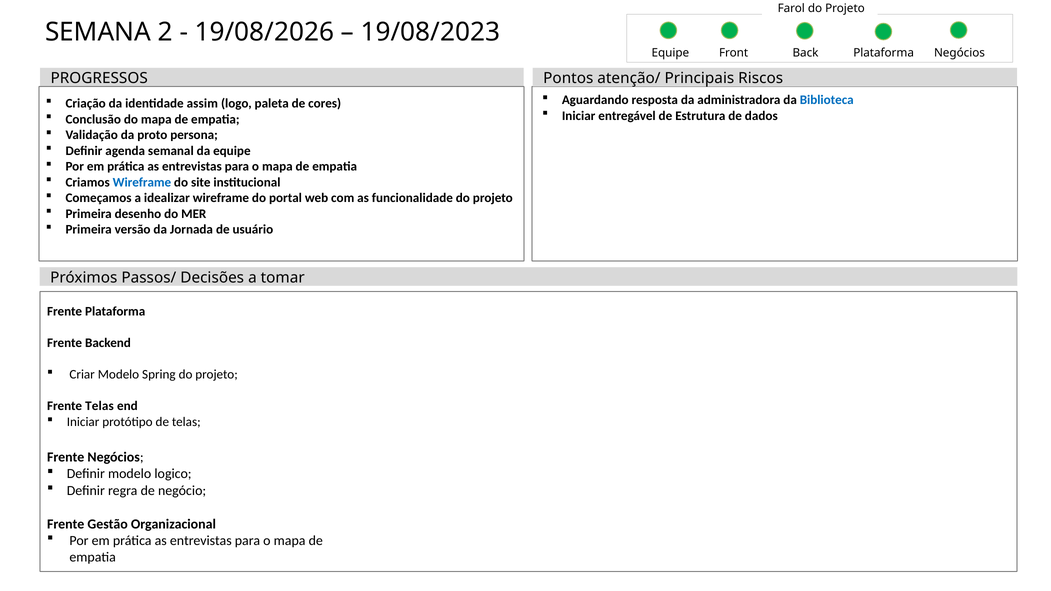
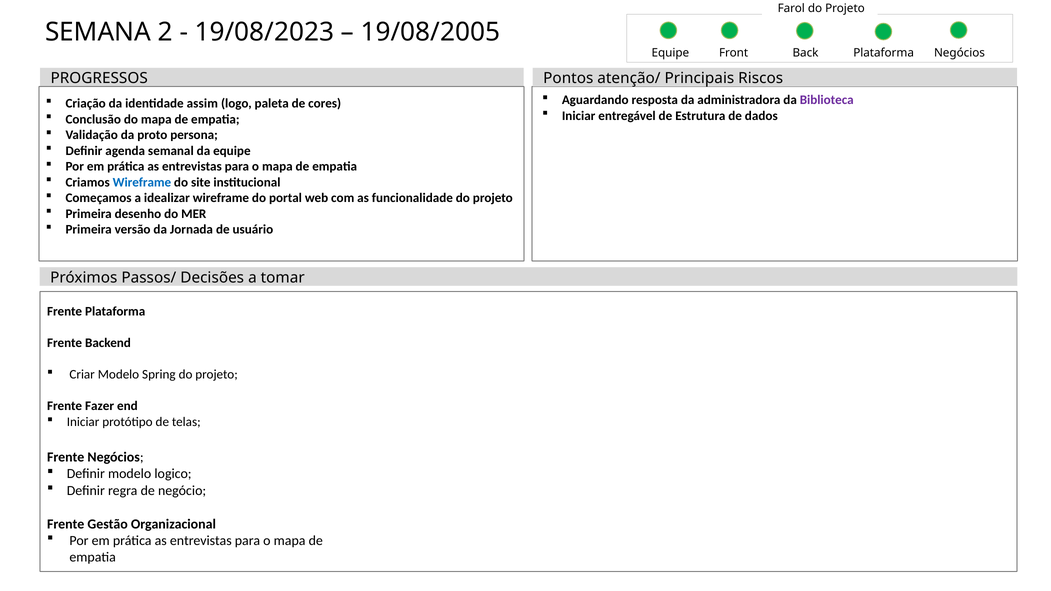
19/08/2026: 19/08/2026 -> 19/08/2023
19/08/2023: 19/08/2023 -> 19/08/2005
Biblioteca colour: blue -> purple
Frente Telas: Telas -> Fazer
